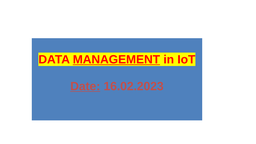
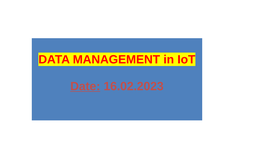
MANAGEMENT underline: present -> none
